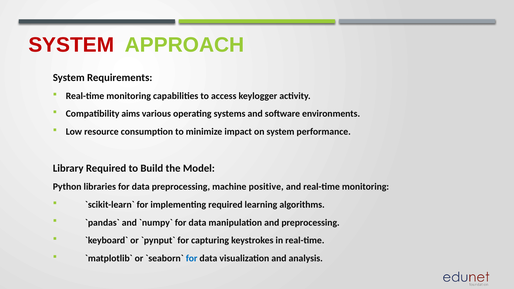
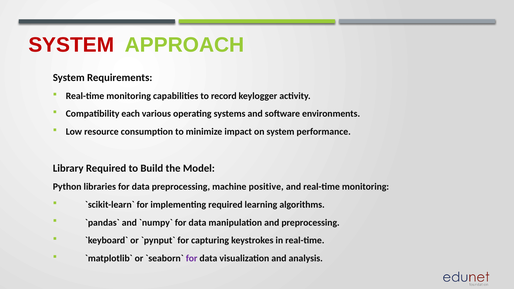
access: access -> record
aims: aims -> each
for at (192, 258) colour: blue -> purple
